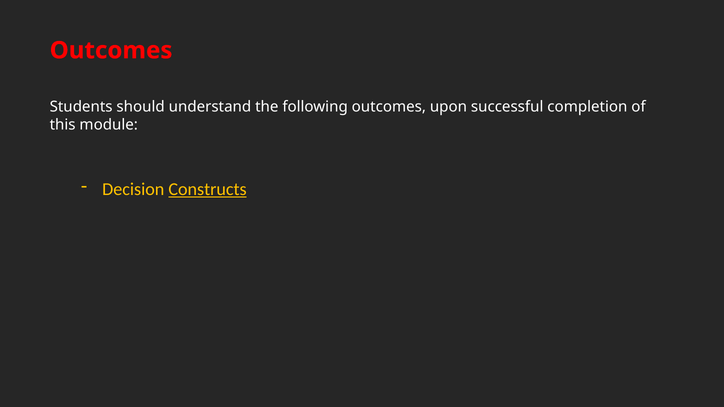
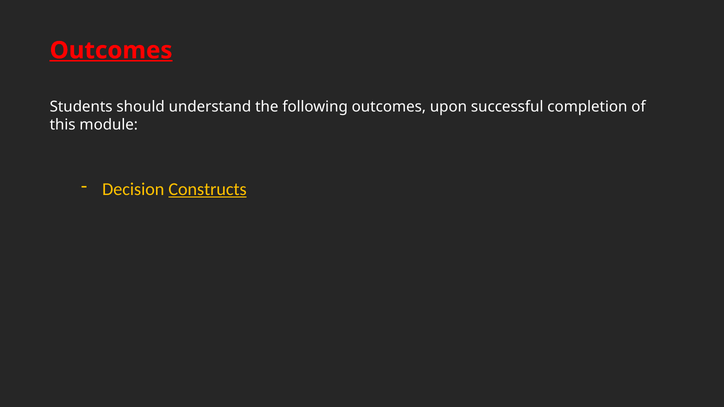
Outcomes at (111, 50) underline: none -> present
